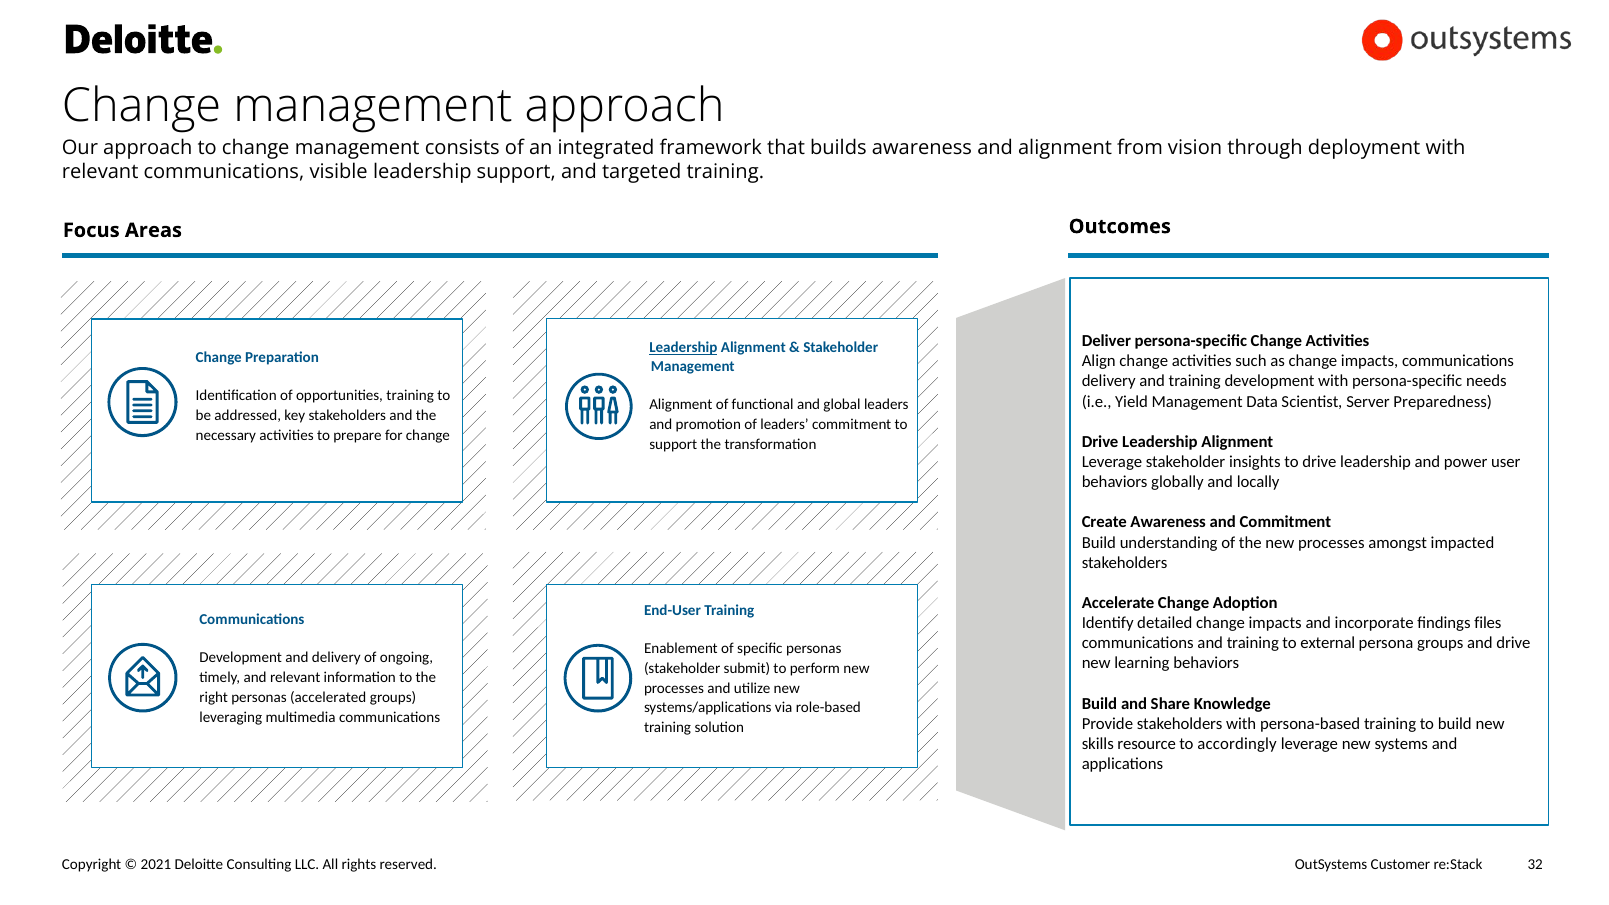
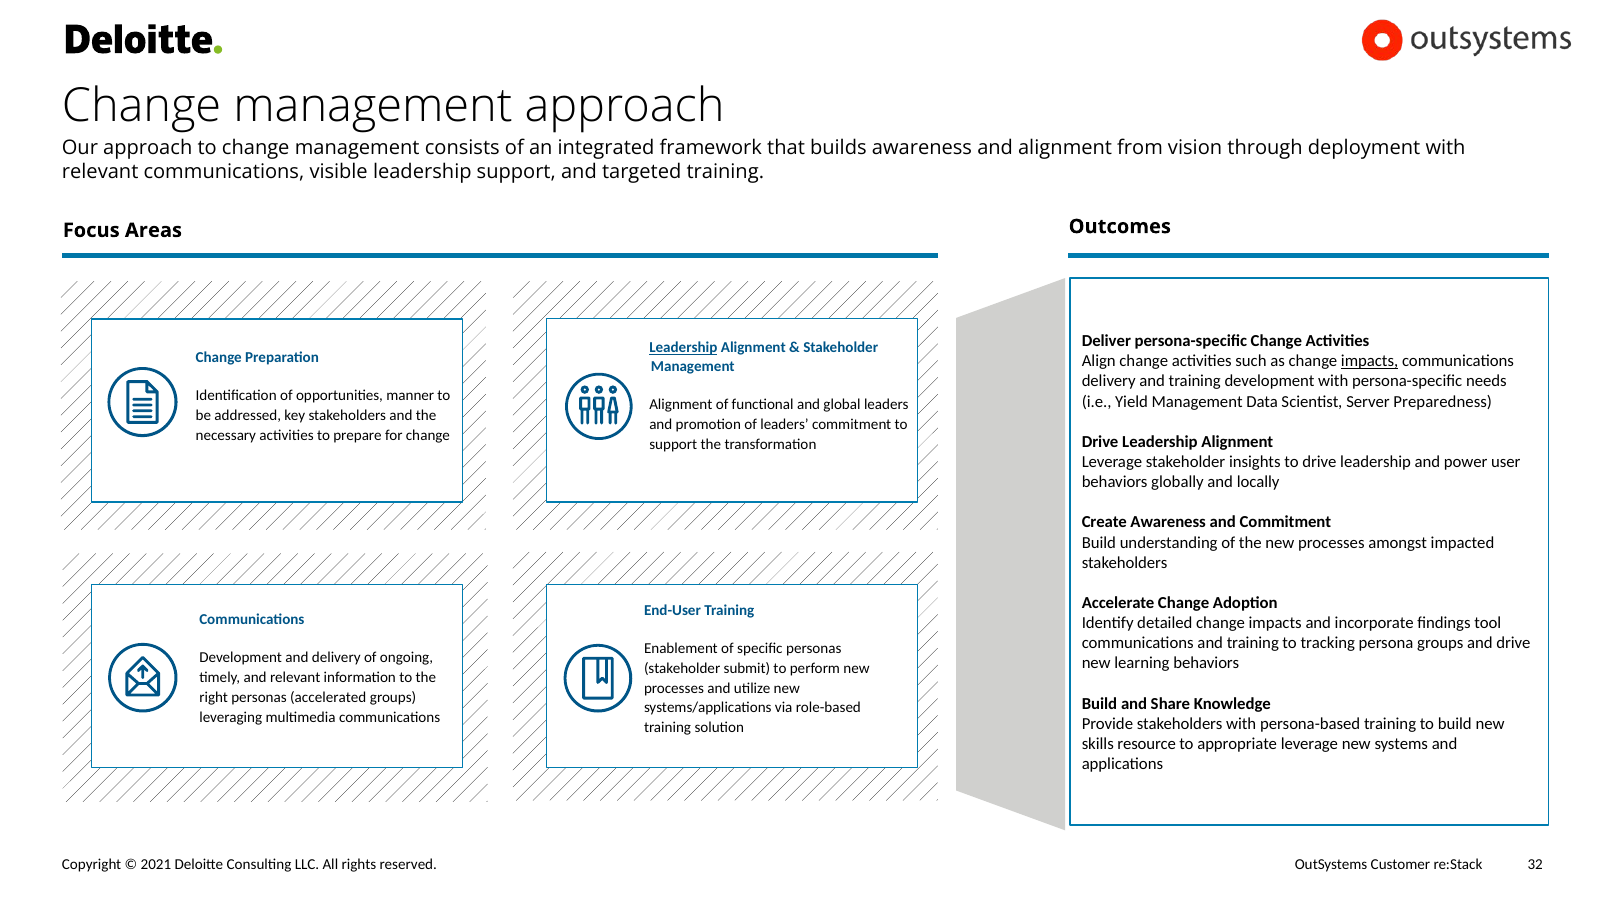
impacts at (1370, 361) underline: none -> present
opportunities training: training -> manner
files: files -> tool
external: external -> tracking
accordingly: accordingly -> appropriate
